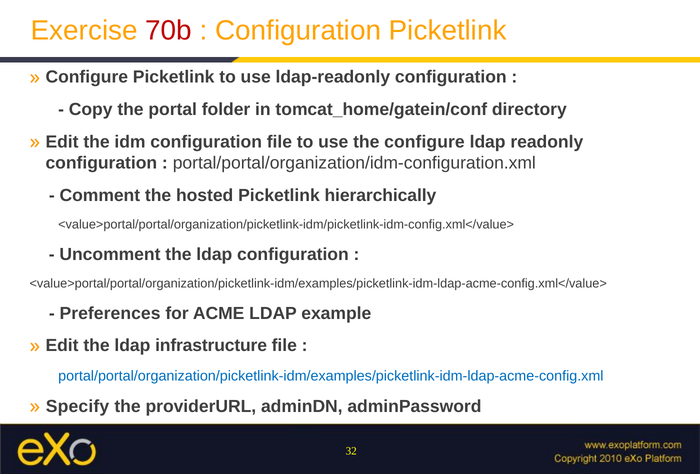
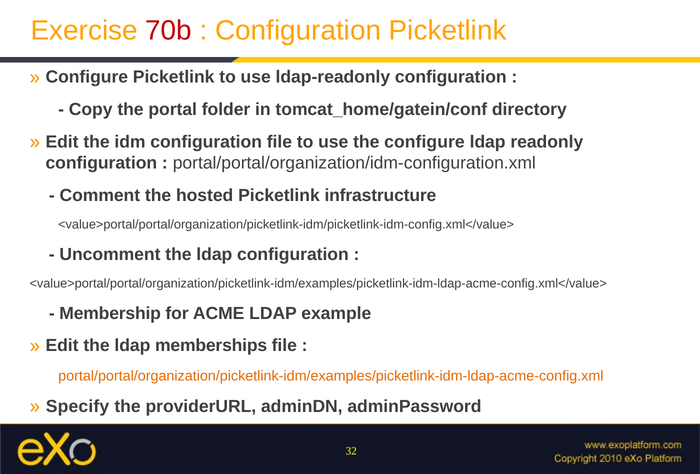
hierarchically: hierarchically -> infrastructure
Preferences: Preferences -> Membership
infrastructure: infrastructure -> memberships
portal/portal/organization/picketlink-idm/examples/picketlink-idm-ldap-acme-config.xml colour: blue -> orange
